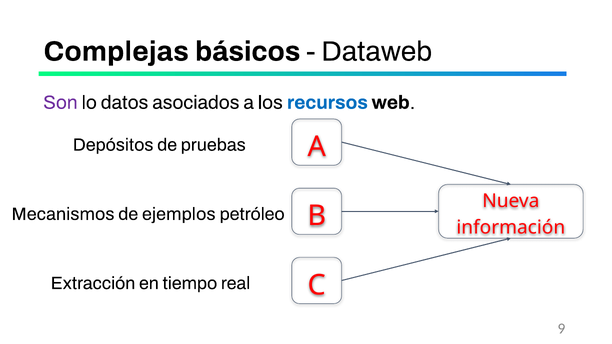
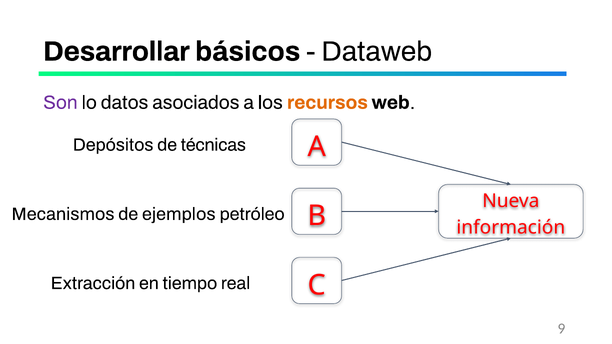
Complejas: Complejas -> Desarrollar
recursos colour: blue -> orange
pruebas: pruebas -> técnicas
